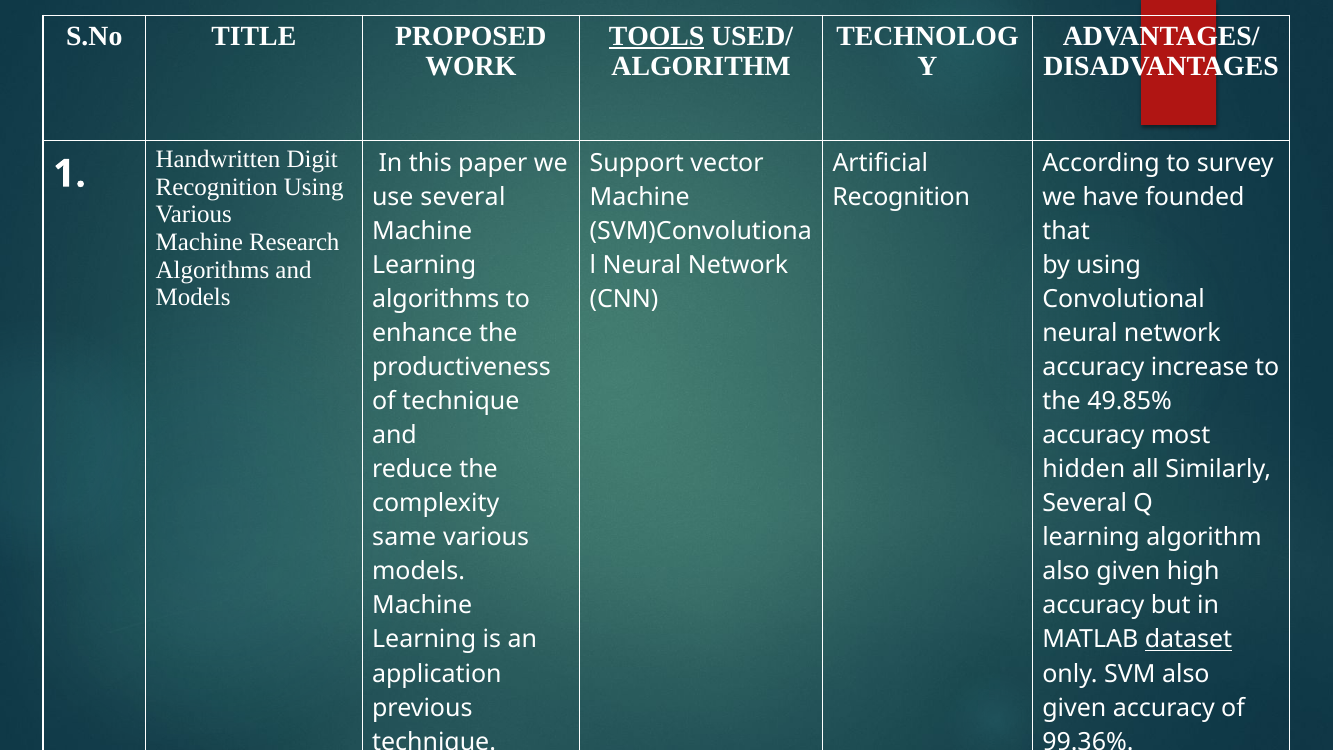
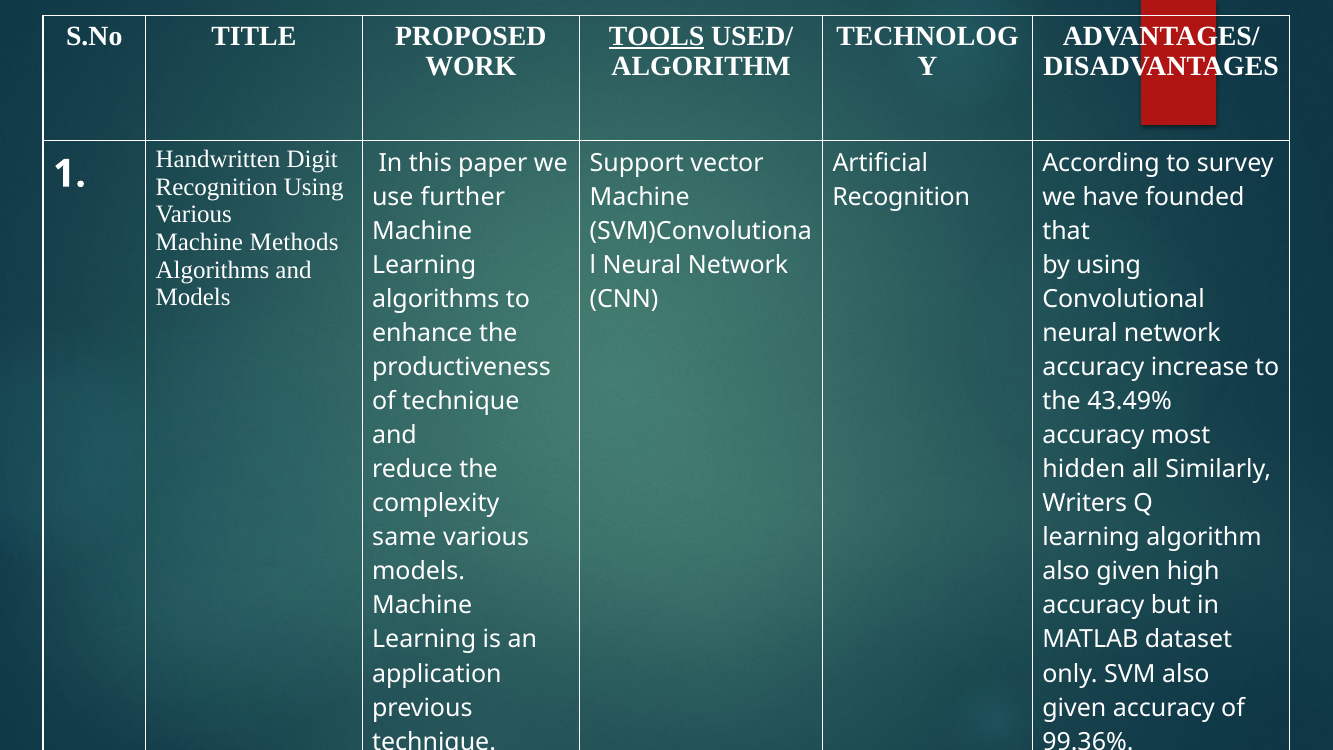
use several: several -> further
Research: Research -> Methods
49.85%: 49.85% -> 43.49%
Several at (1085, 504): Several -> Writers
dataset underline: present -> none
